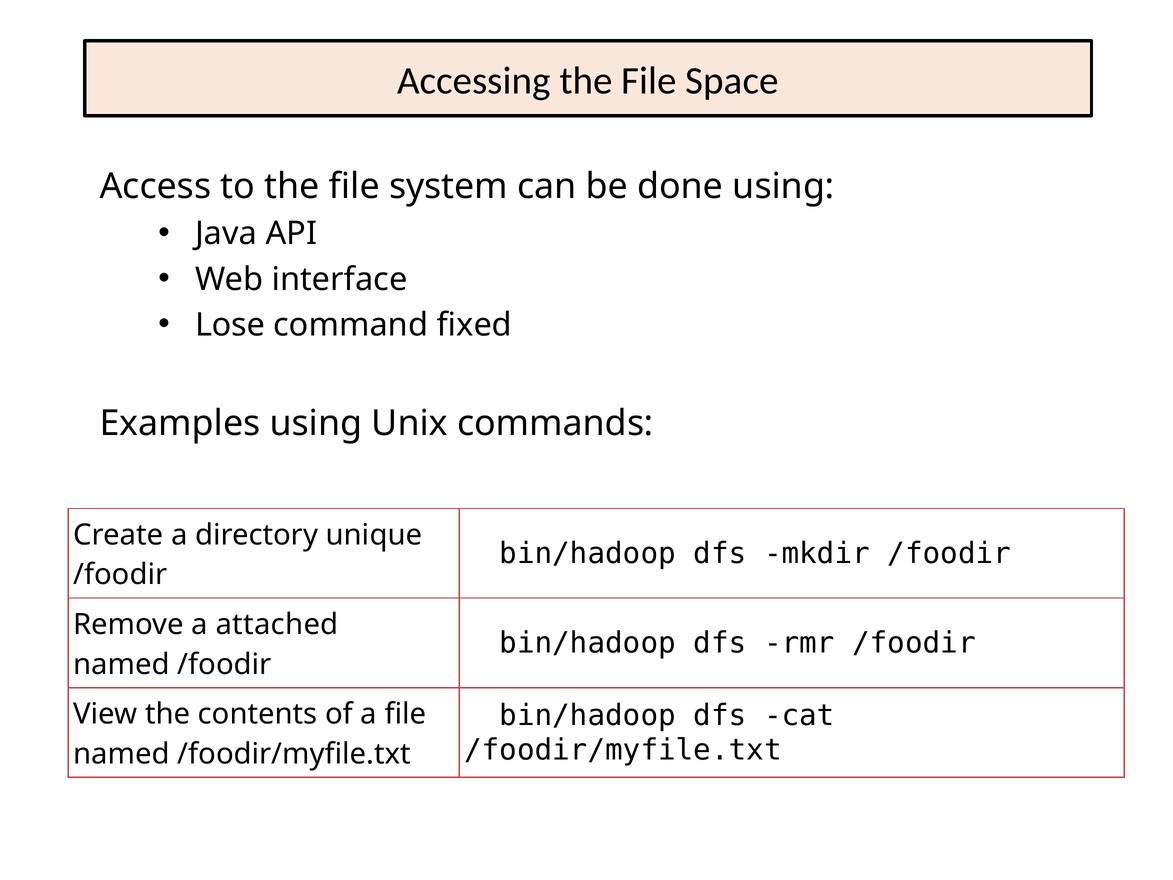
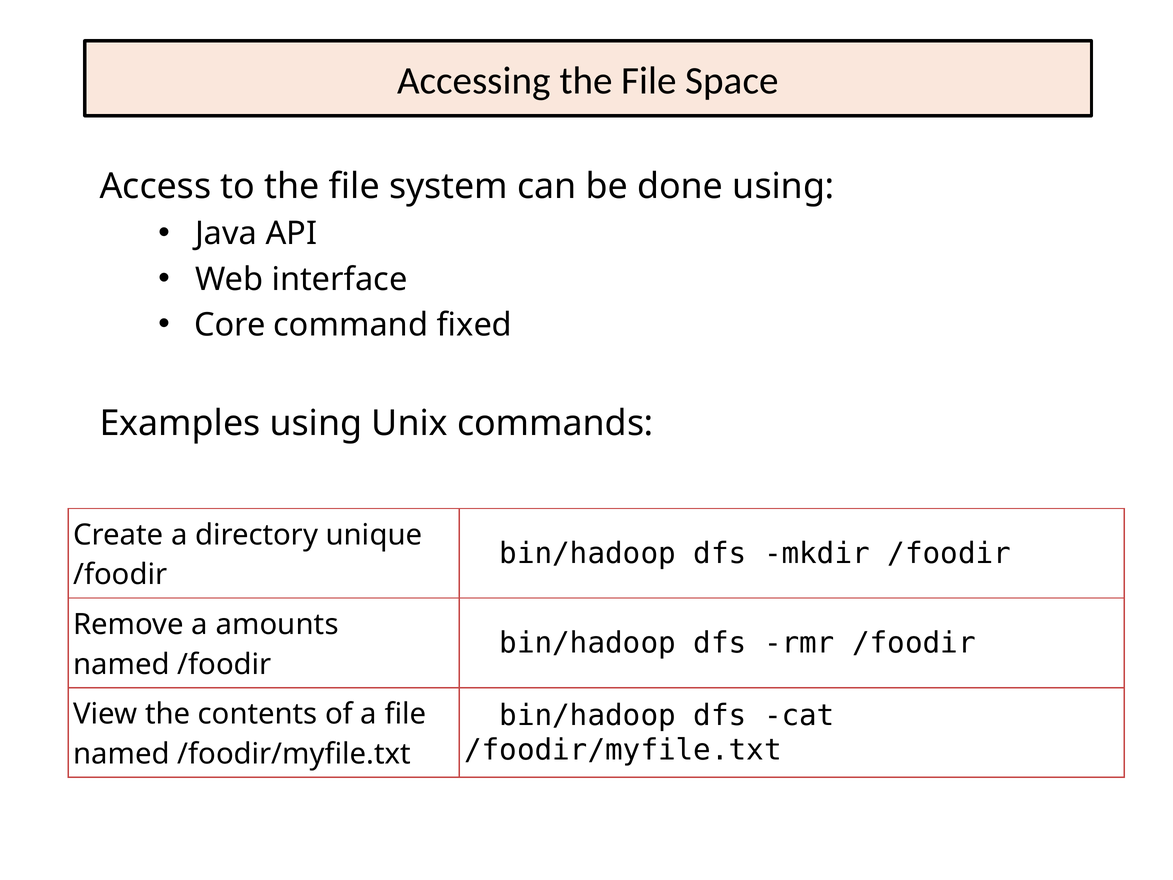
Lose: Lose -> Core
attached: attached -> amounts
